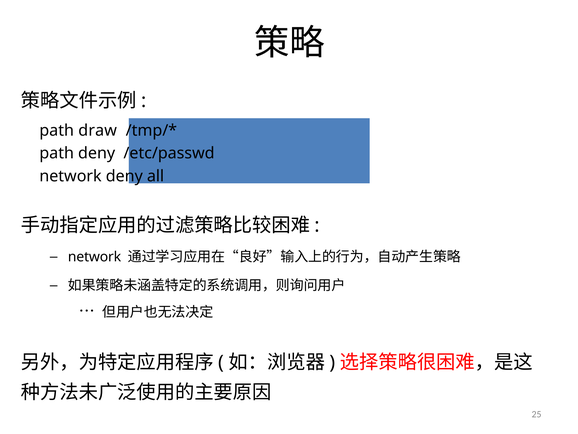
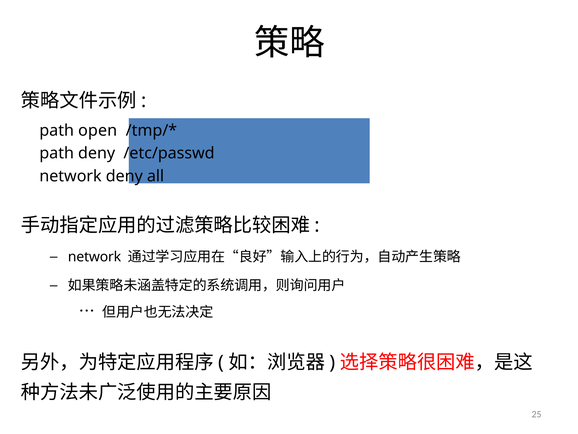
draw: draw -> open
